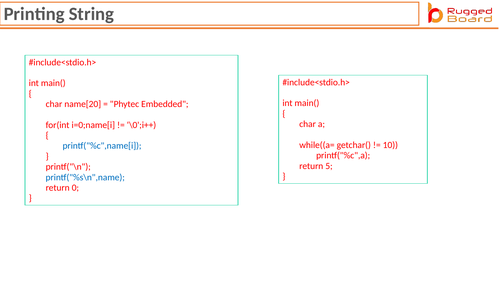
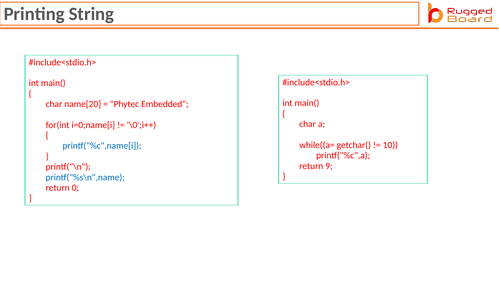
5: 5 -> 9
